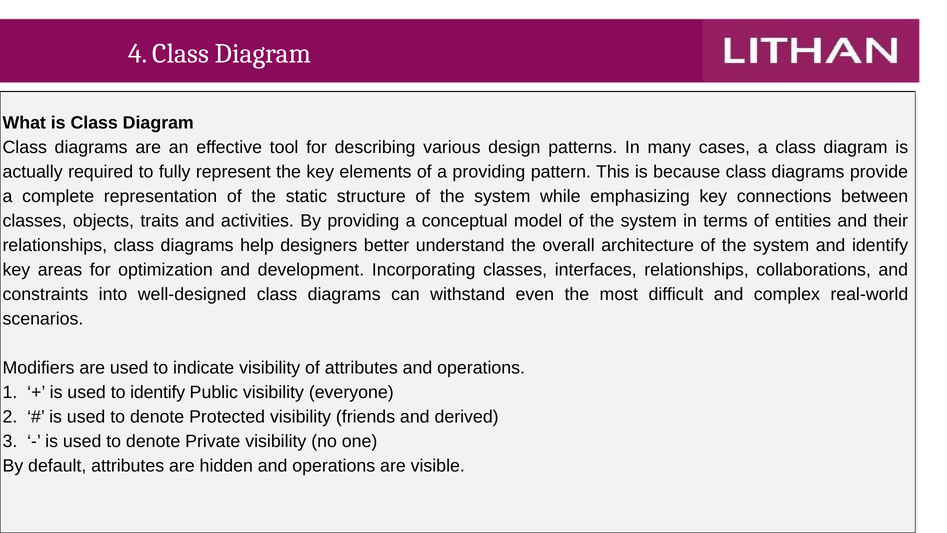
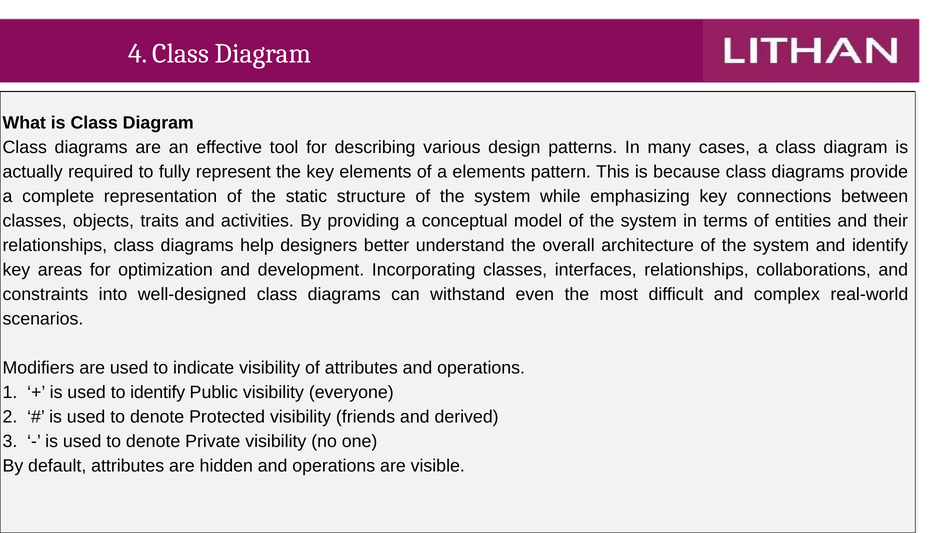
a providing: providing -> elements
